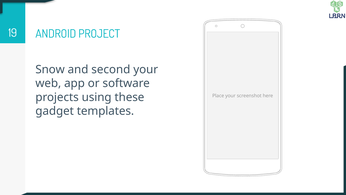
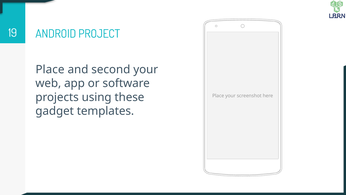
Snow at (50, 69): Snow -> Place
